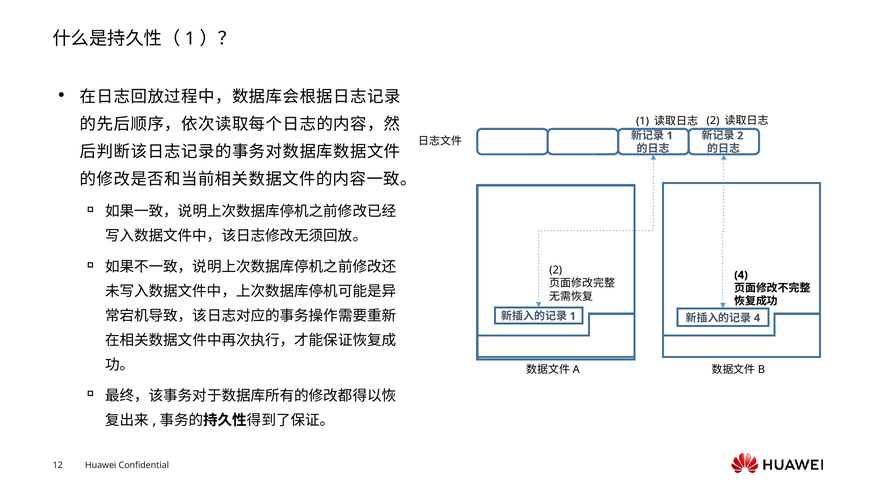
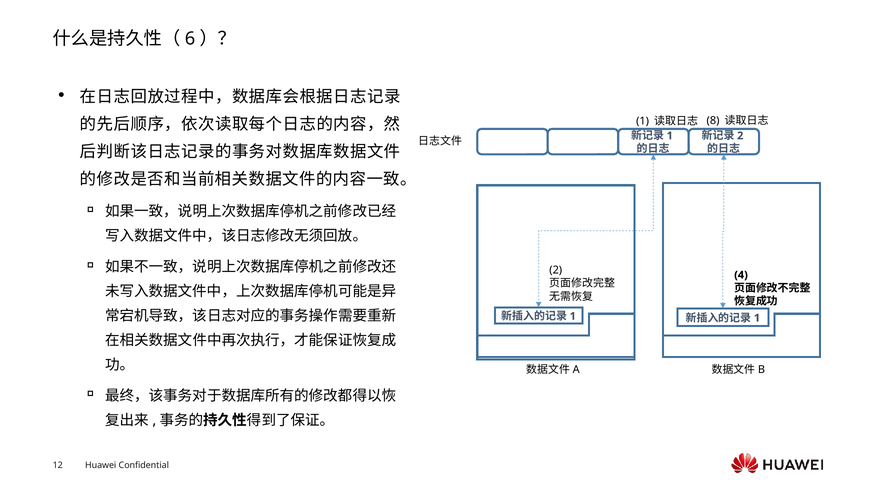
1 at (190, 39): 1 -> 6
2 at (713, 121): 2 -> 8
4 at (757, 318): 4 -> 1
